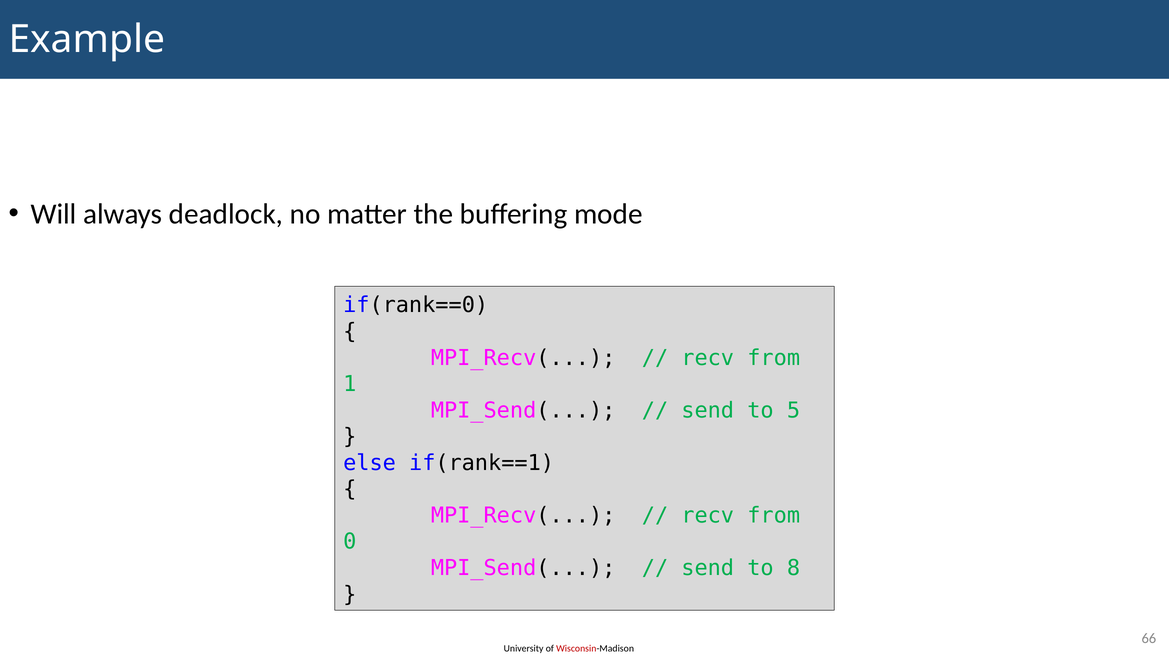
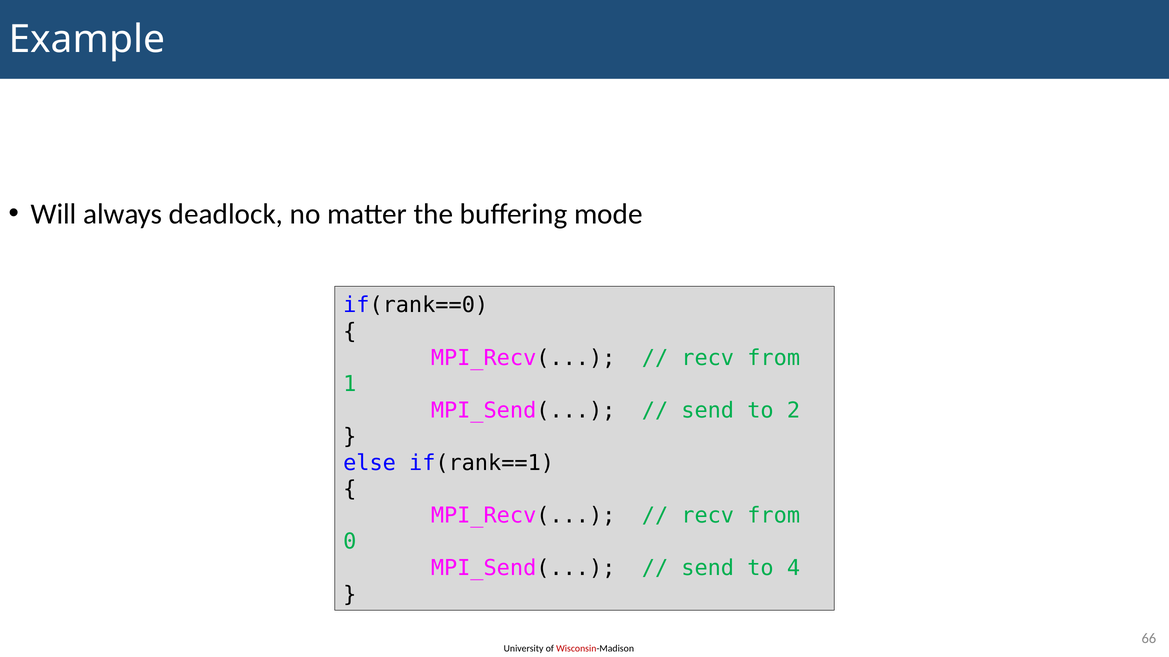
5: 5 -> 2
8: 8 -> 4
